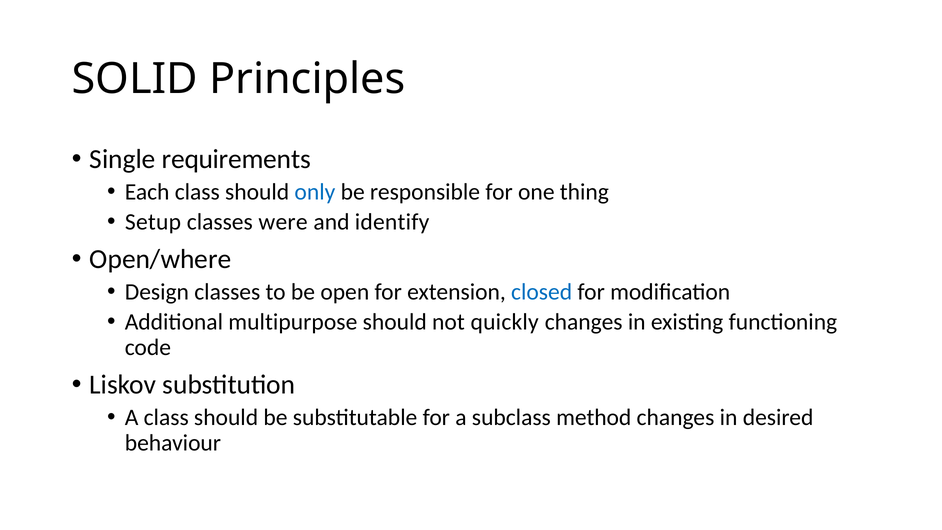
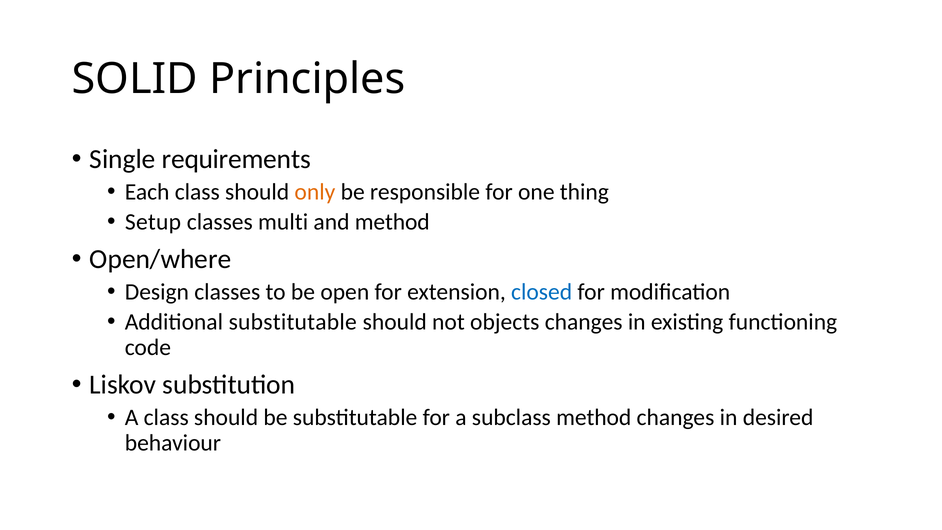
only colour: blue -> orange
were: were -> multi
and identify: identify -> method
Additional multipurpose: multipurpose -> substitutable
quickly: quickly -> objects
